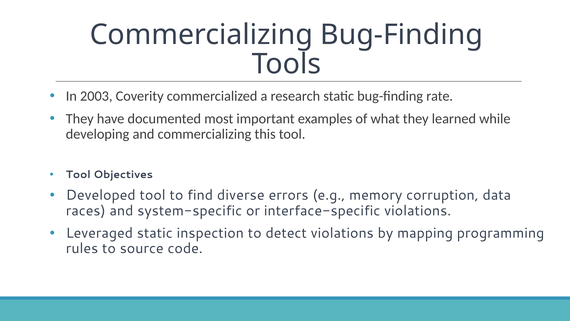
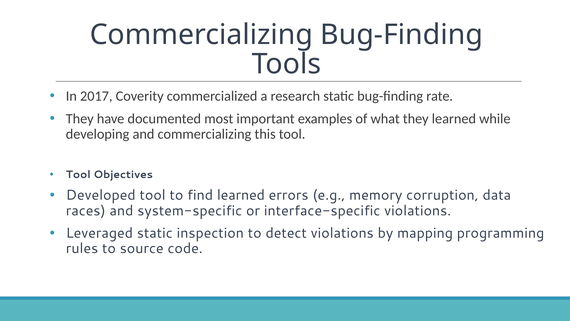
2003: 2003 -> 2017
find diverse: diverse -> learned
